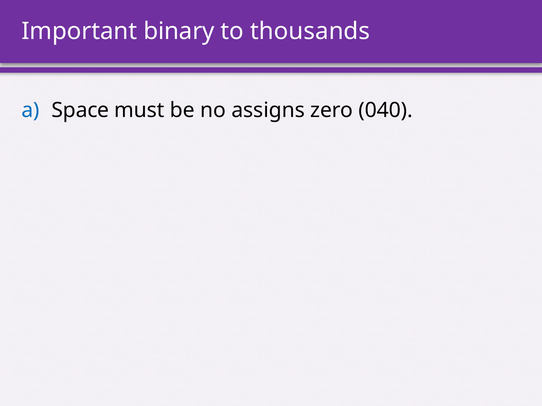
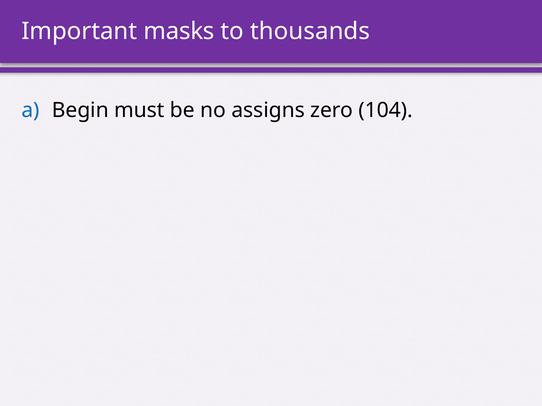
binary: binary -> masks
Space: Space -> Begin
040: 040 -> 104
